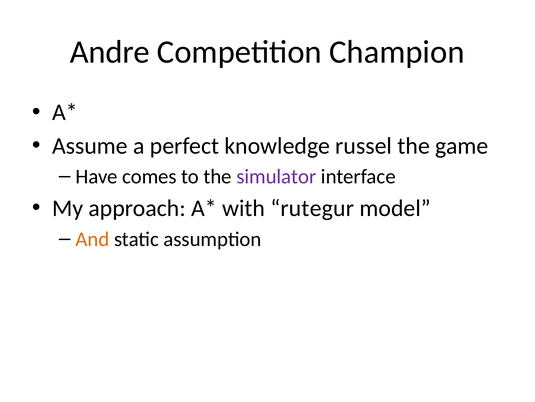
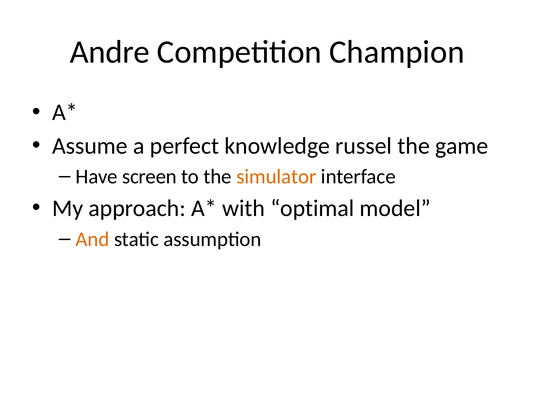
comes: comes -> screen
simulator colour: purple -> orange
rutegur: rutegur -> optimal
